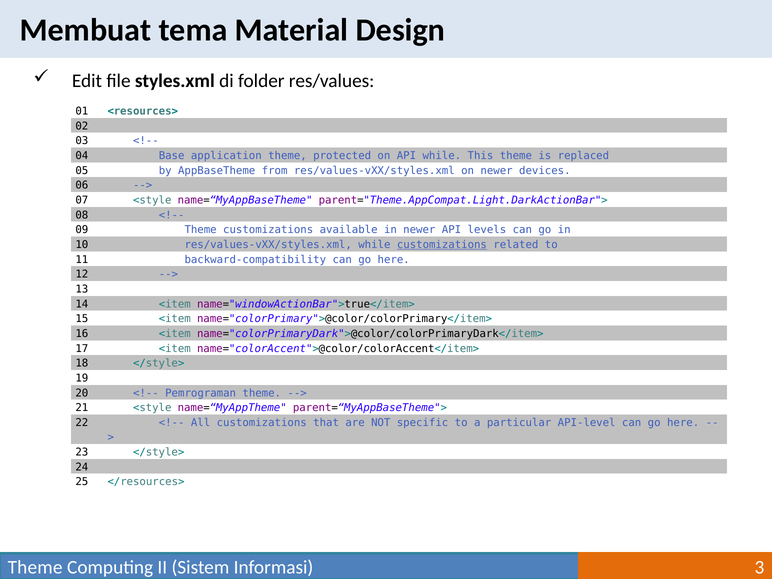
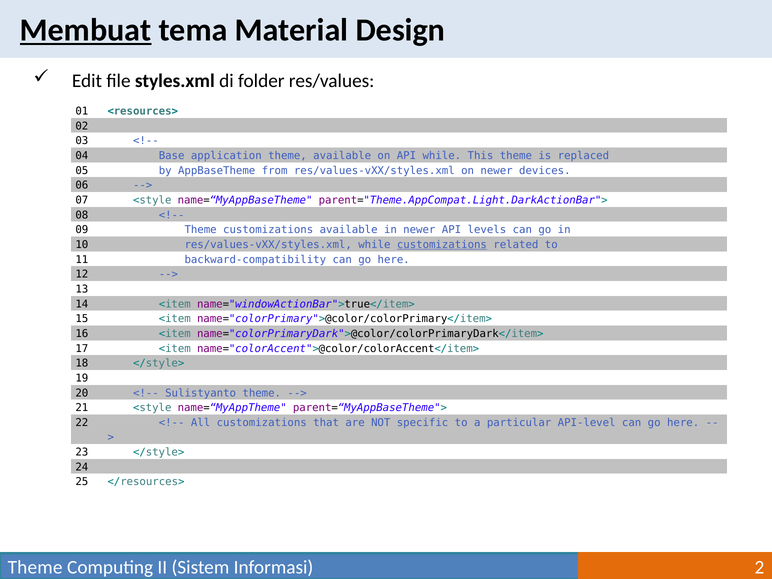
Membuat underline: none -> present
theme protected: protected -> available
Pemrograman: Pemrograman -> Sulistyanto
3: 3 -> 2
